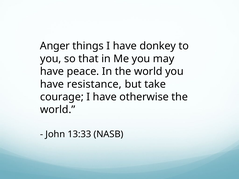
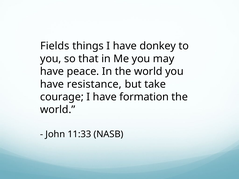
Anger: Anger -> Fields
otherwise: otherwise -> formation
13:33: 13:33 -> 11:33
